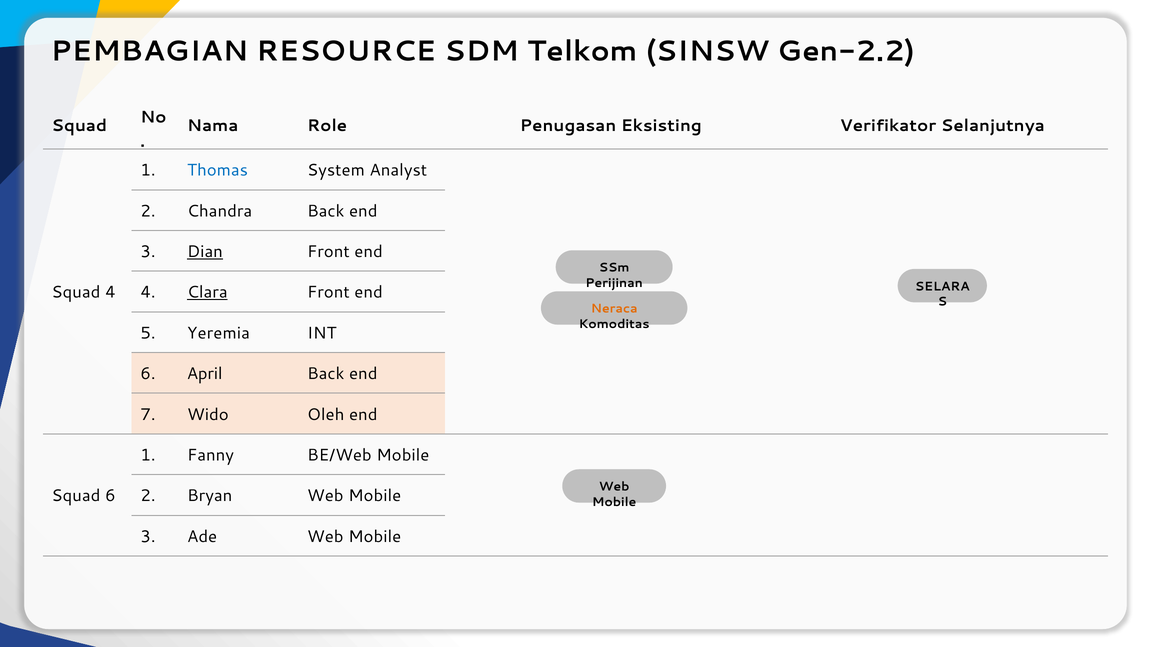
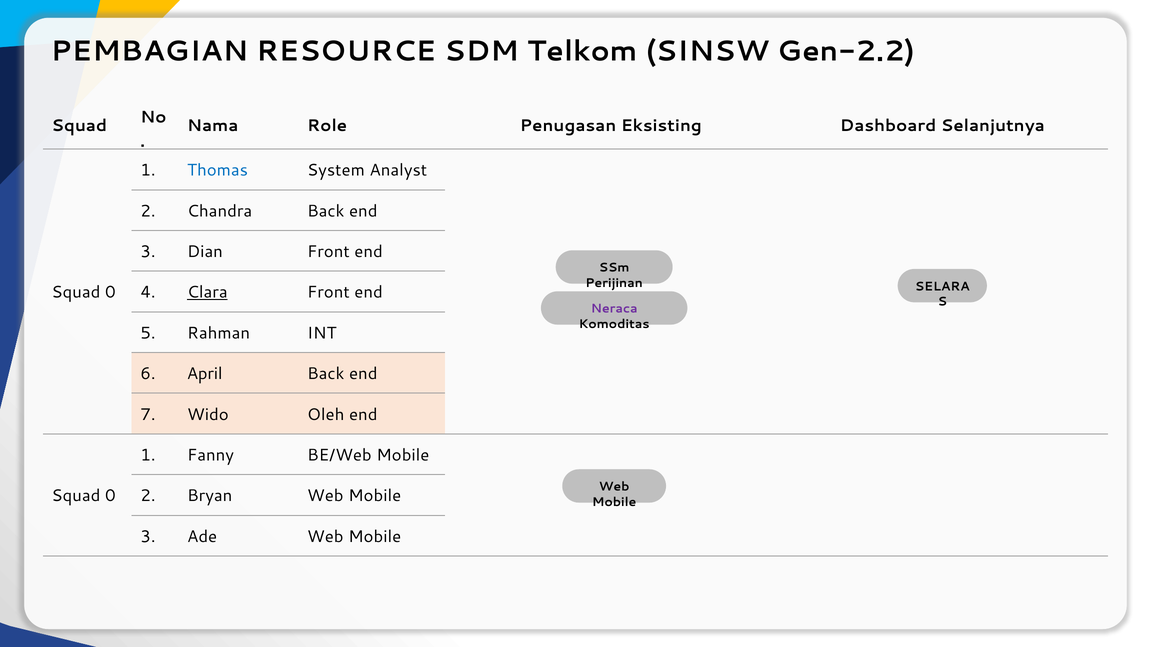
Verifikator: Verifikator -> Dashboard
Dian underline: present -> none
4 at (110, 293): 4 -> 0
Neraca colour: orange -> purple
Yeremia: Yeremia -> Rahman
6 at (110, 496): 6 -> 0
